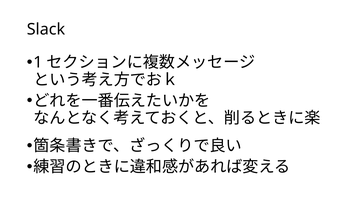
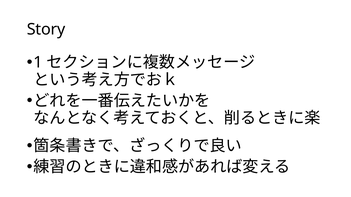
Slack: Slack -> Story
